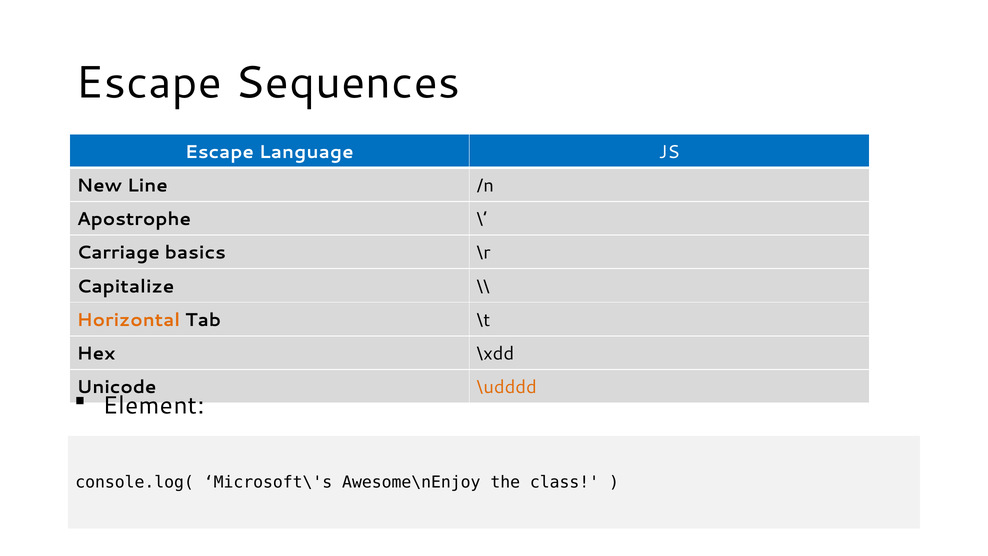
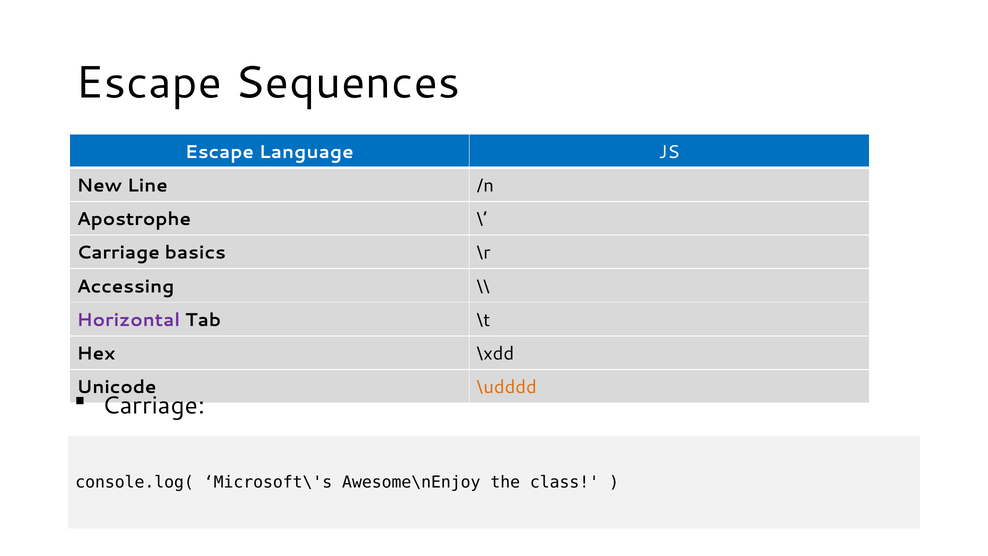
Capitalize: Capitalize -> Accessing
Horizontal colour: orange -> purple
Element at (153, 405): Element -> Carriage
